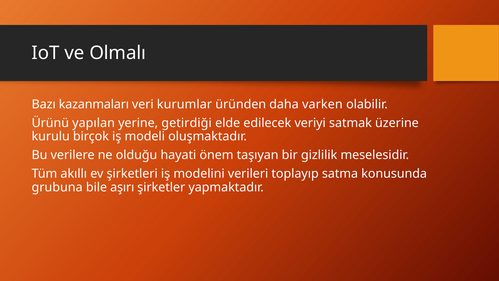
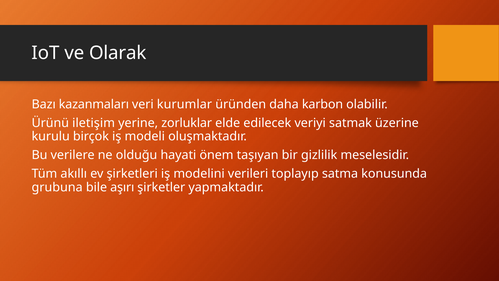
Olmalı: Olmalı -> Olarak
varken: varken -> karbon
yapılan: yapılan -> iletişim
getirdiği: getirdiği -> zorluklar
